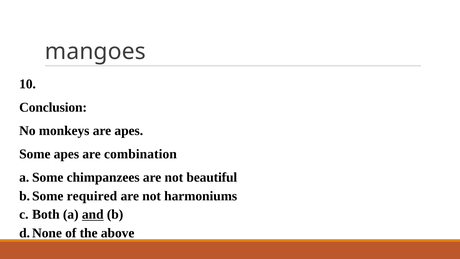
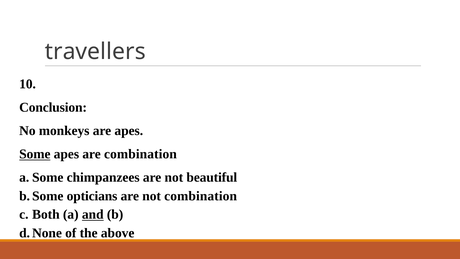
mangoes: mangoes -> travellers
Some underline: none -> present
required: required -> opticians
not harmoniums: harmoniums -> combination
